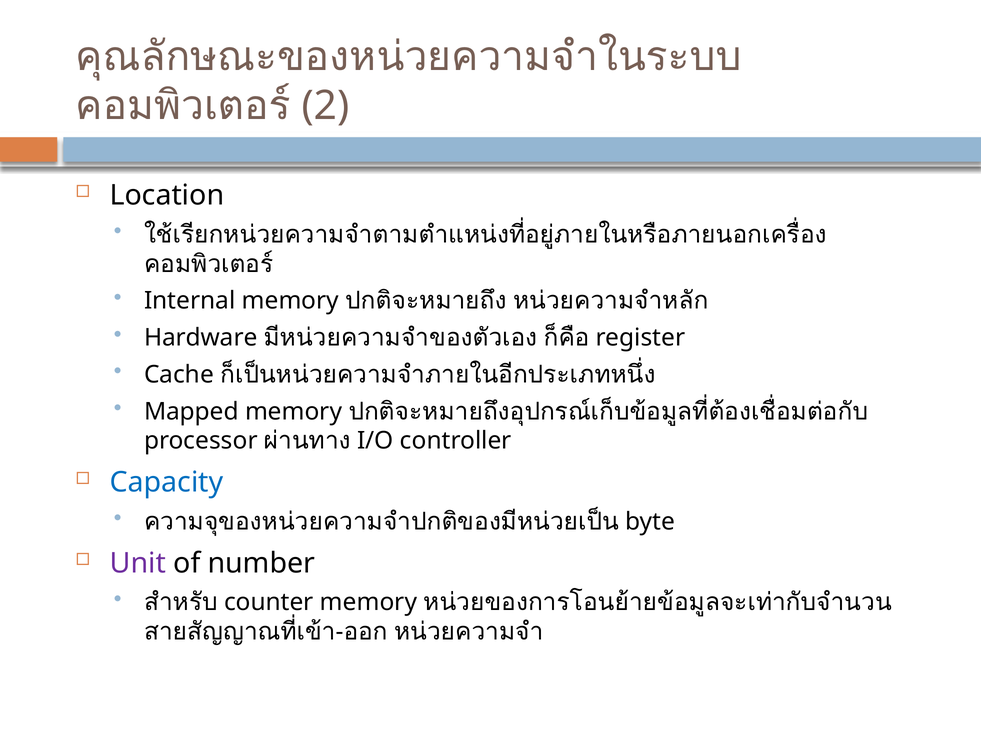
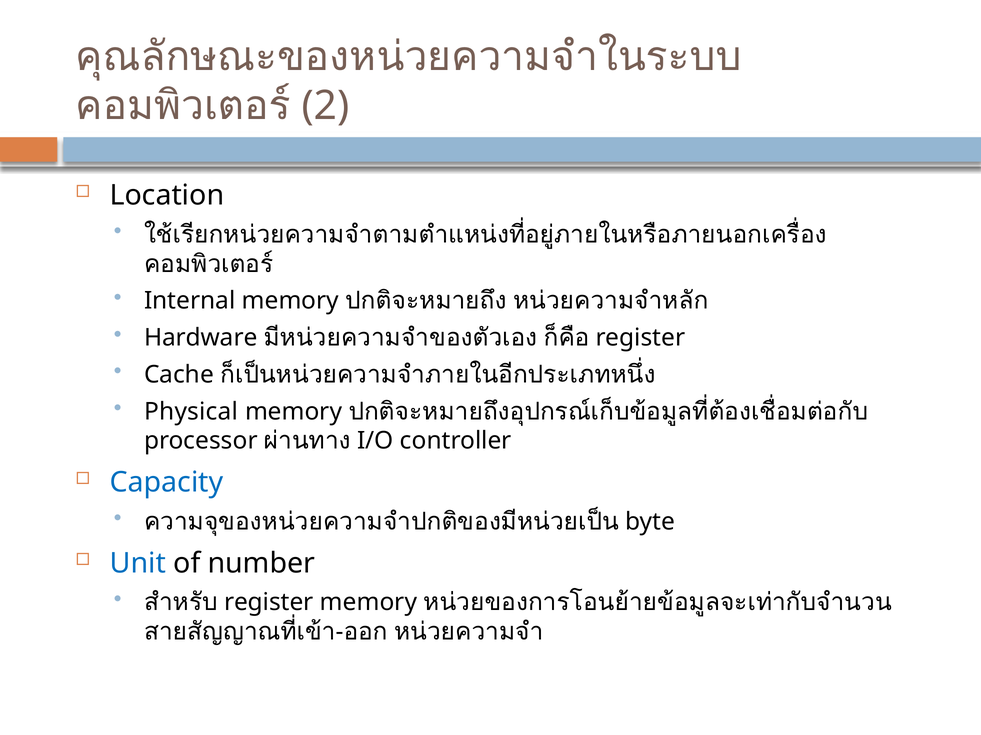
Mapped: Mapped -> Physical
Unit colour: purple -> blue
counter at (269, 603): counter -> register
